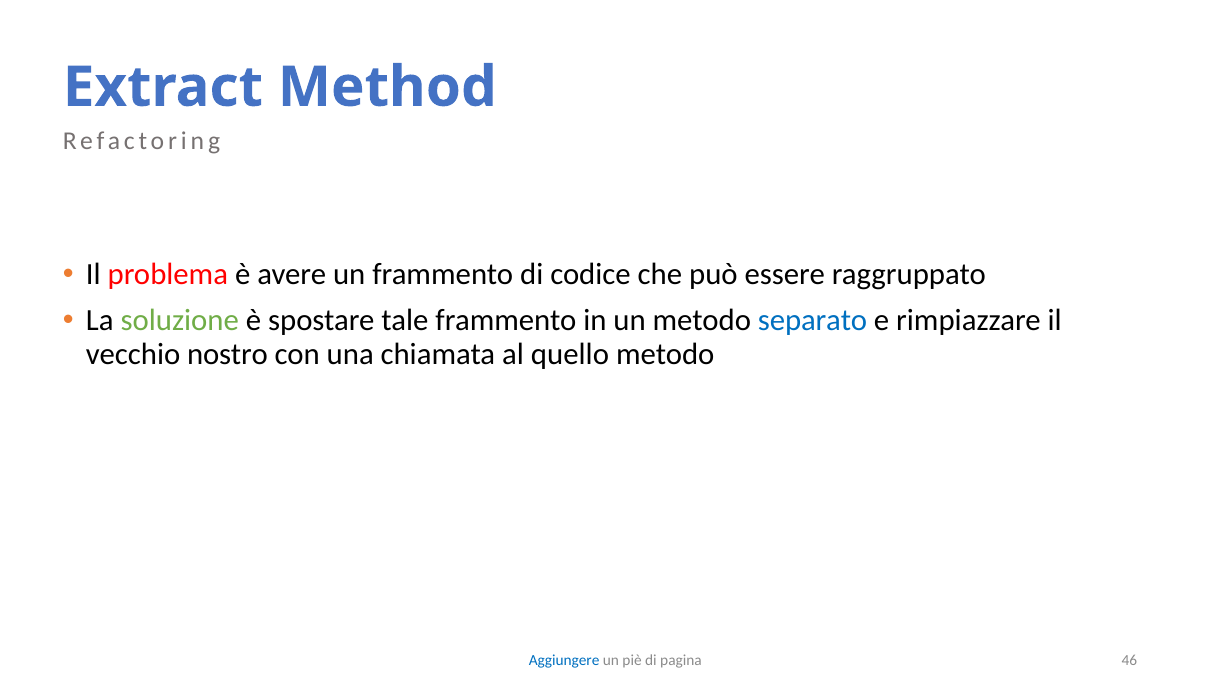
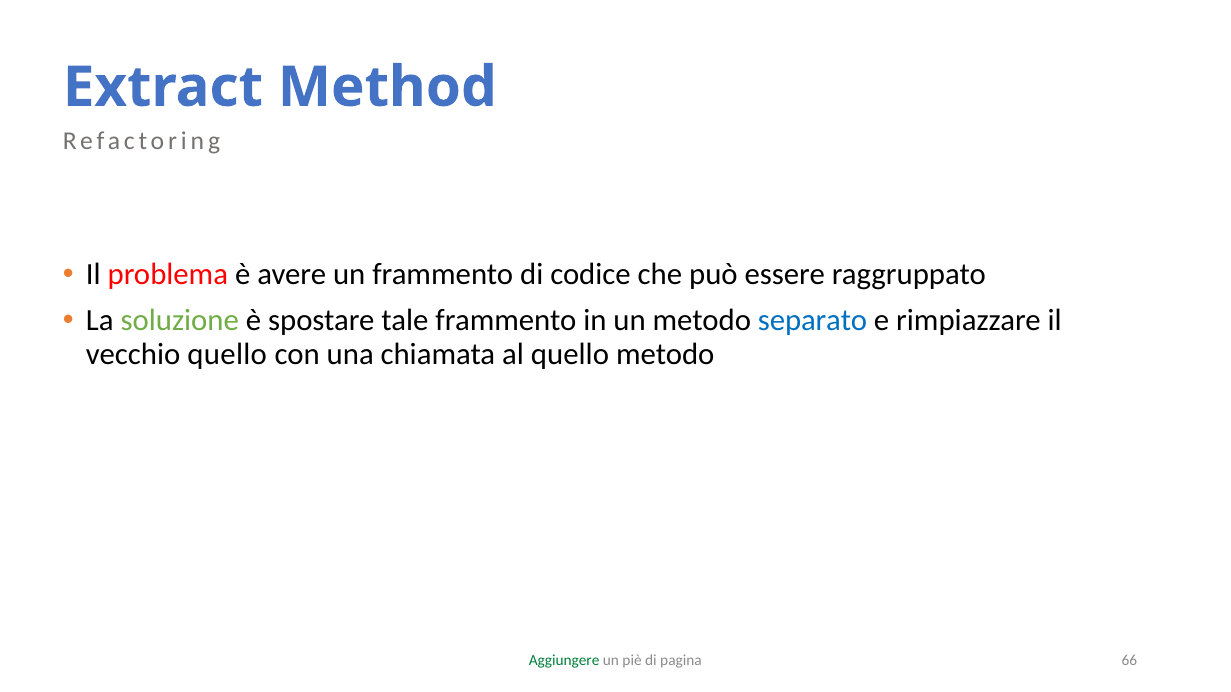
vecchio nostro: nostro -> quello
Aggiungere colour: blue -> green
46: 46 -> 66
